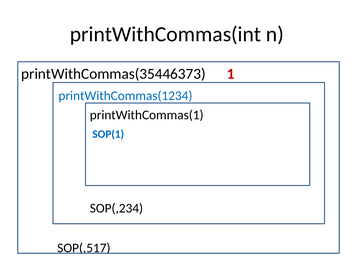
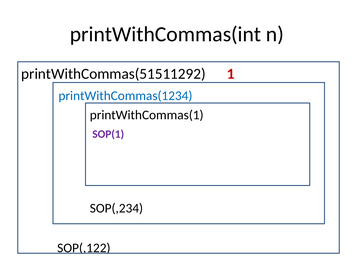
printWithCommas(35446373: printWithCommas(35446373 -> printWithCommas(51511292
SOP(1 colour: blue -> purple
SOP(,517: SOP(,517 -> SOP(,122
